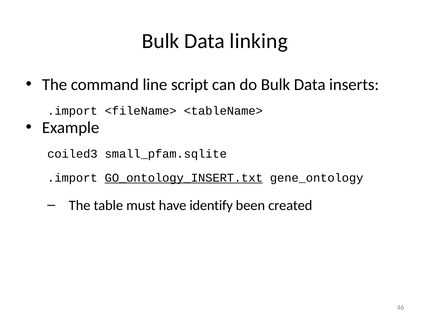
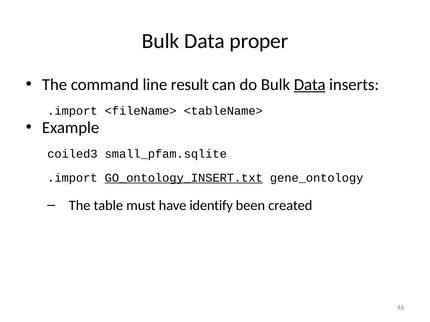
linking: linking -> proper
script: script -> result
Data at (310, 85) underline: none -> present
